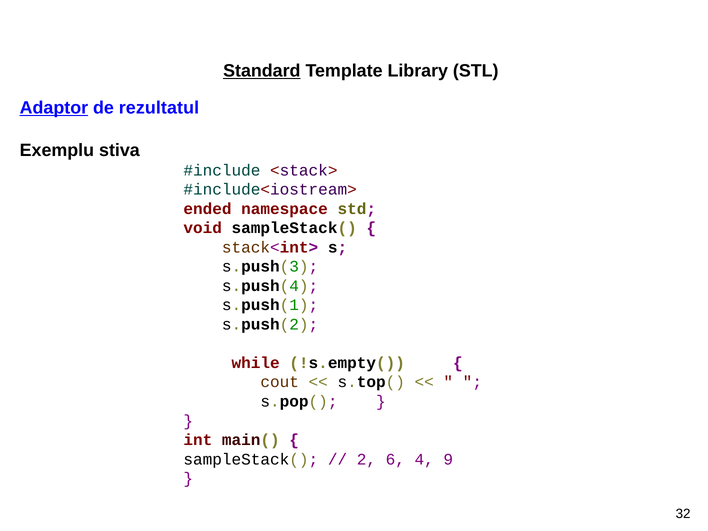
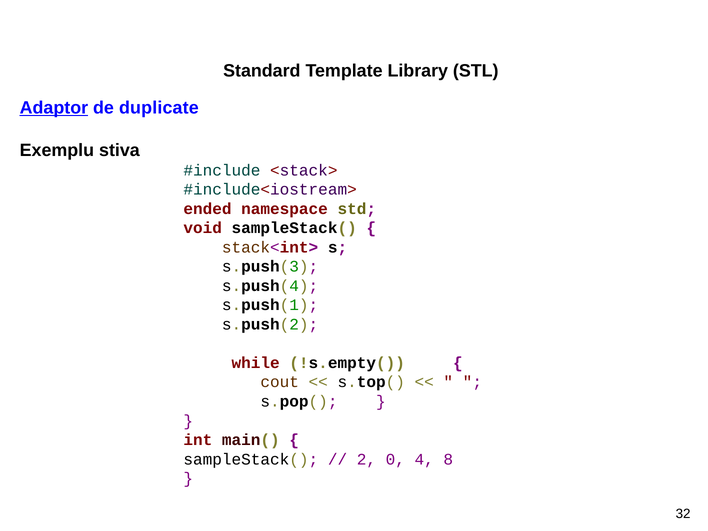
Standard underline: present -> none
rezultatul: rezultatul -> duplicate
6: 6 -> 0
9: 9 -> 8
